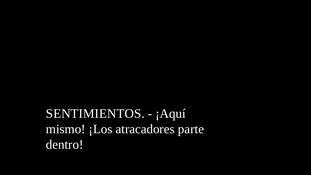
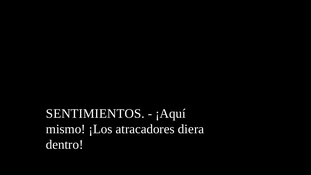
parte: parte -> diera
